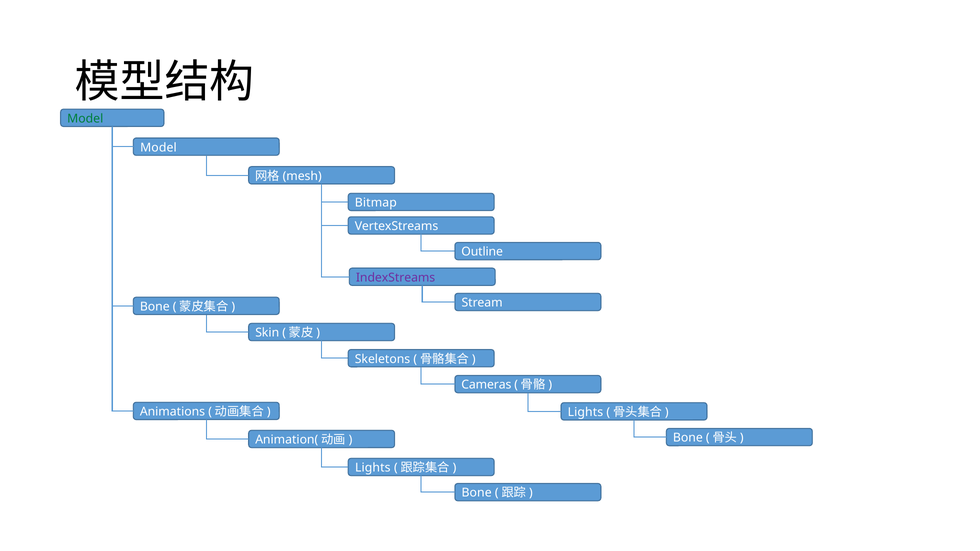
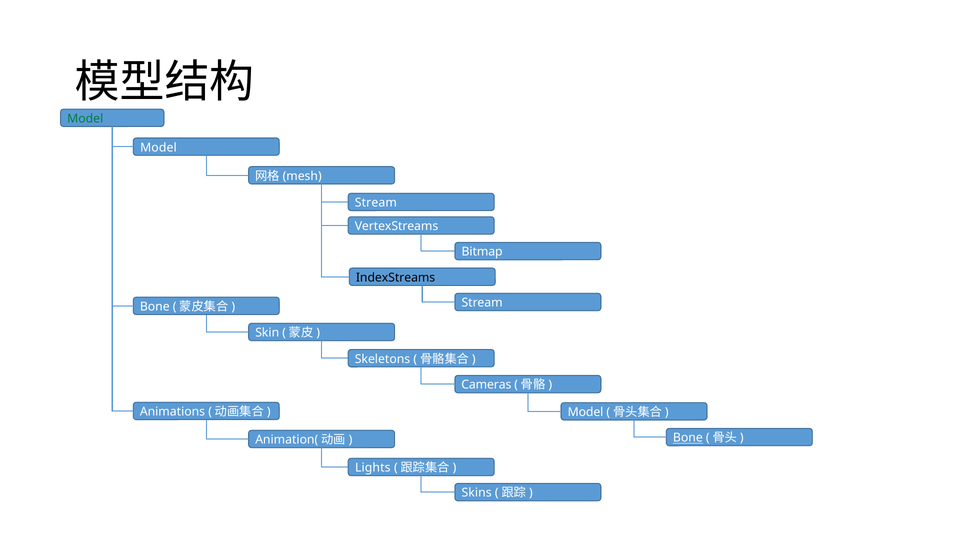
Bitmap at (376, 203): Bitmap -> Stream
Outline: Outline -> Bitmap
IndexStreams colour: purple -> black
Lights at (585, 412): Lights -> Model
Bone at (688, 438) underline: none -> present
Bone at (477, 493): Bone -> Skins
